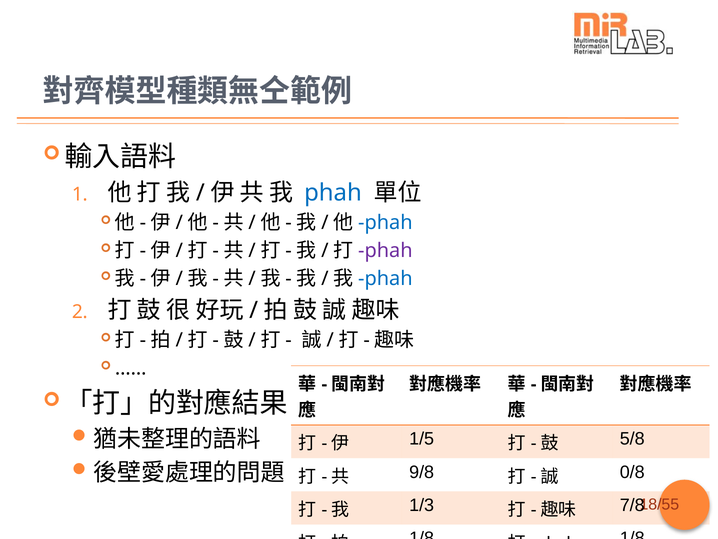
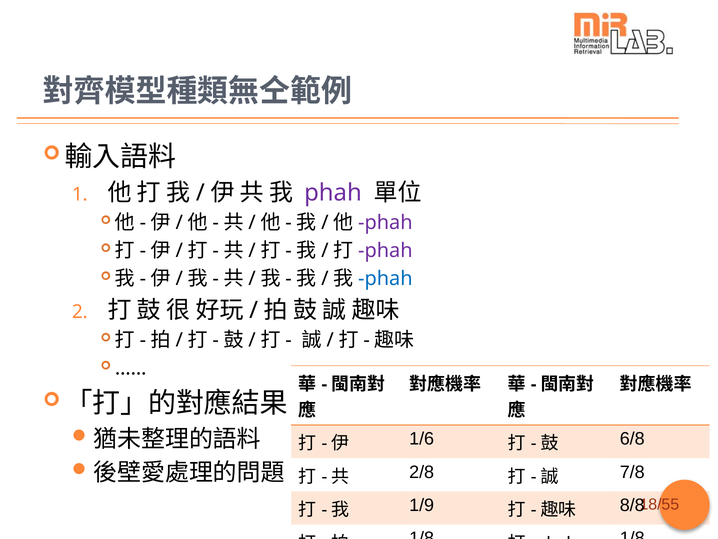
phah at (333, 192) colour: blue -> purple
phah at (385, 223) colour: blue -> purple
1/5: 1/5 -> 1/6
5/8: 5/8 -> 6/8
9/8: 9/8 -> 2/8
0/8: 0/8 -> 7/8
1/3: 1/3 -> 1/9
7/8: 7/8 -> 8/8
